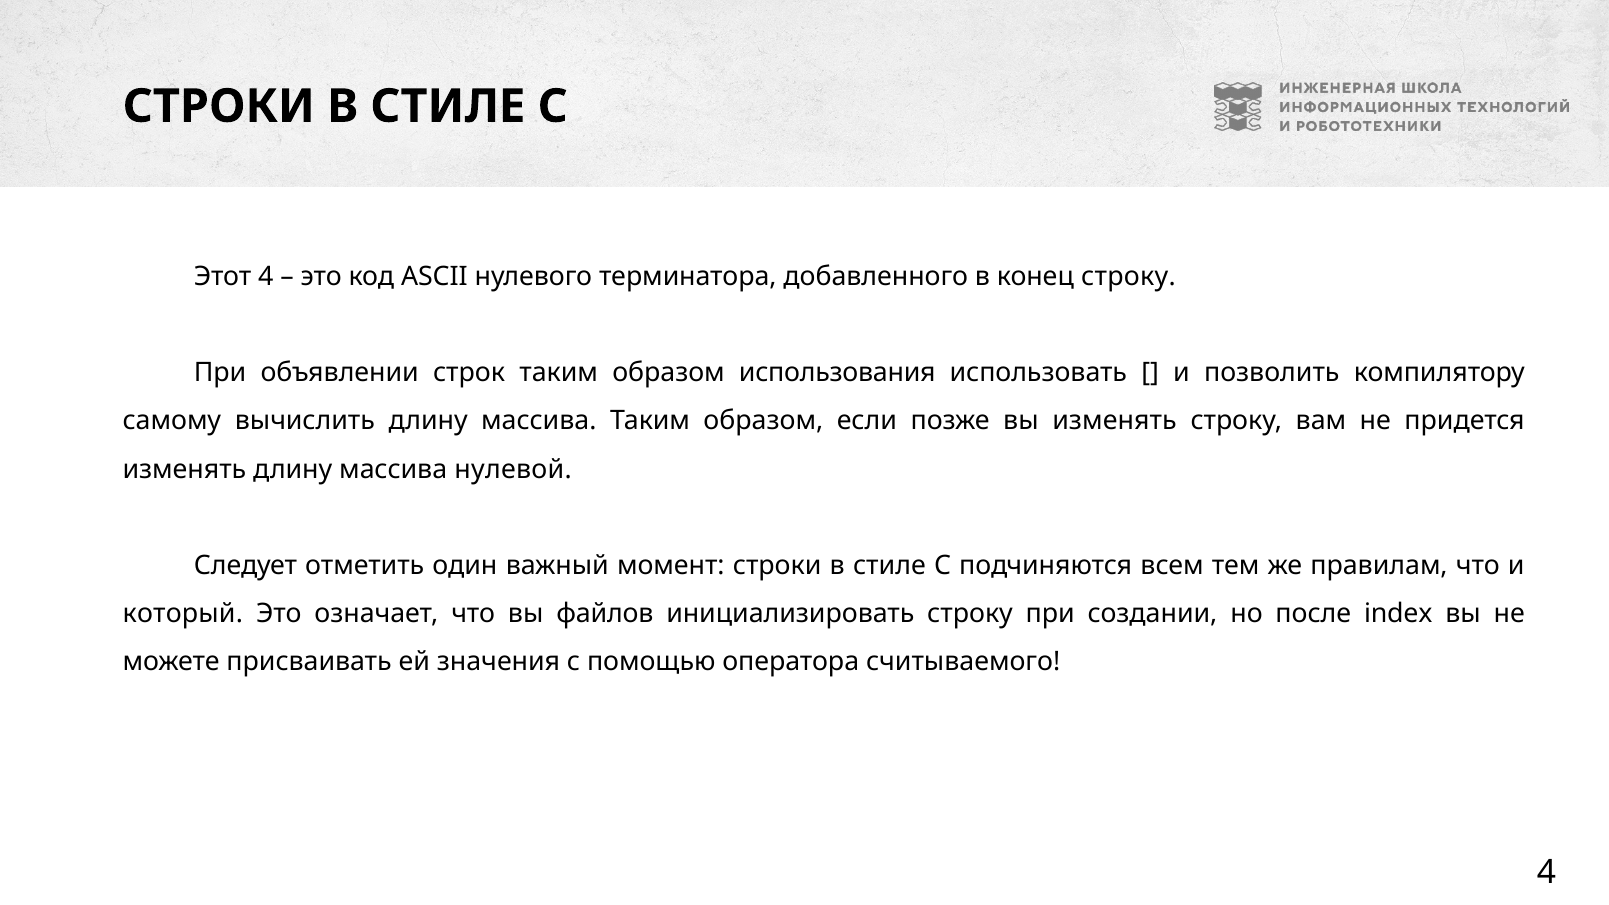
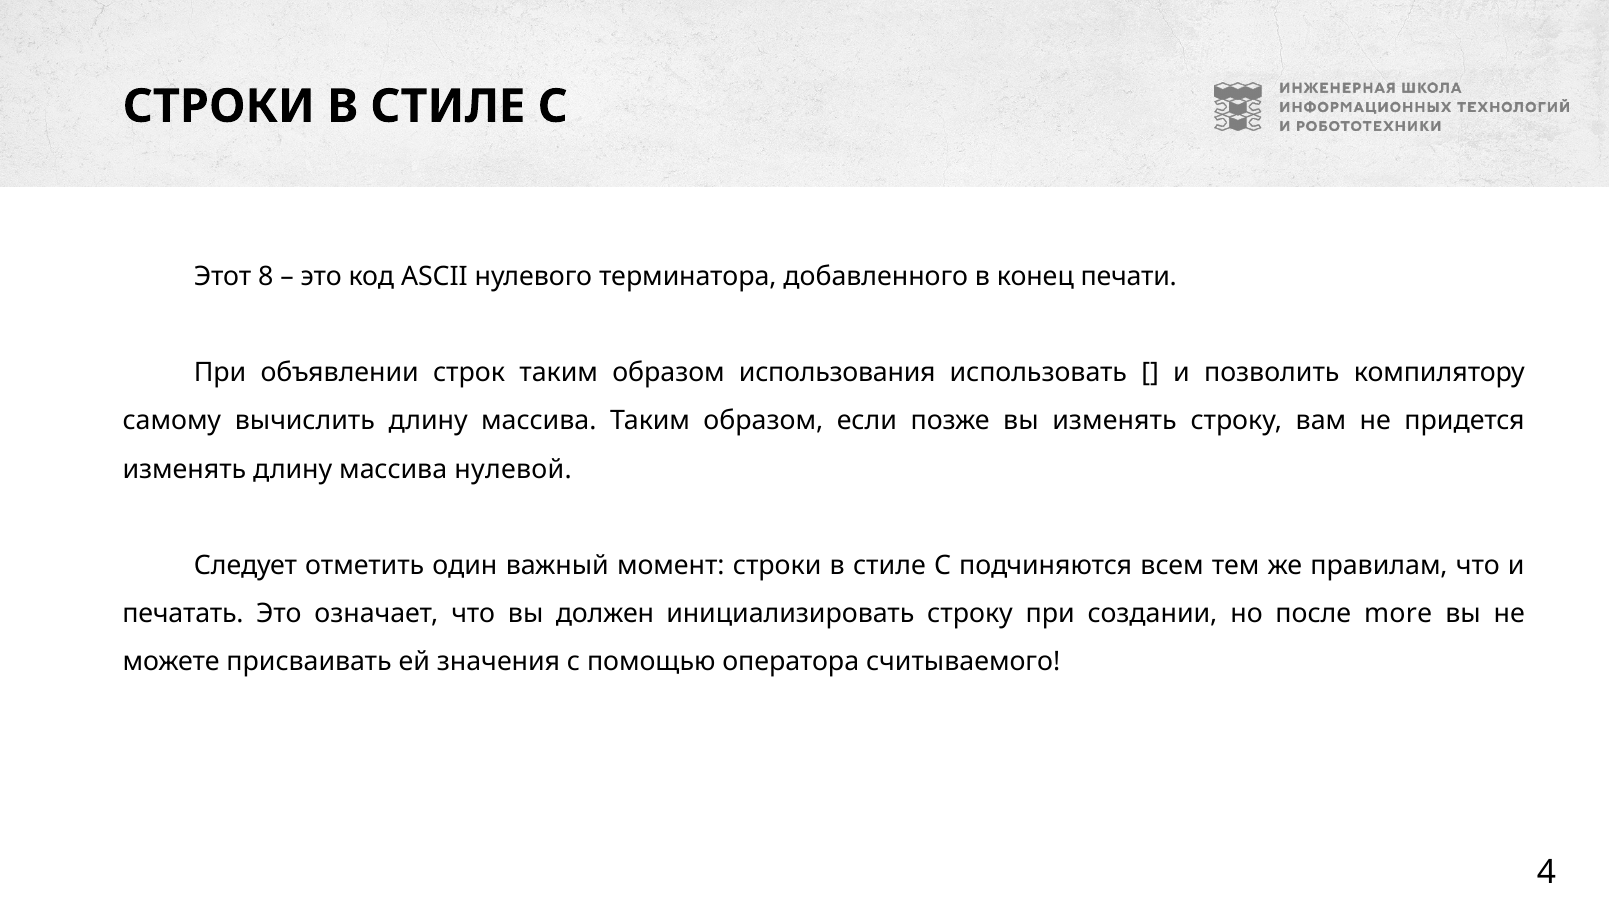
Этот 4: 4 -> 8
конец строку: строку -> печати
который: который -> печатать
файлов: файлов -> должен
index: index -> more
